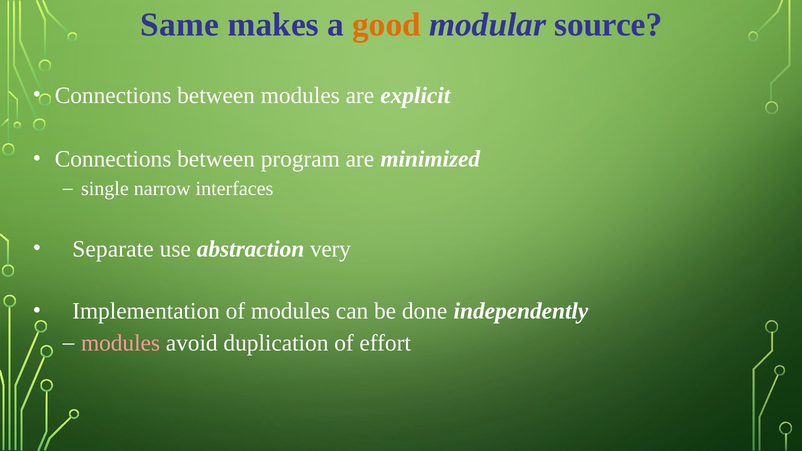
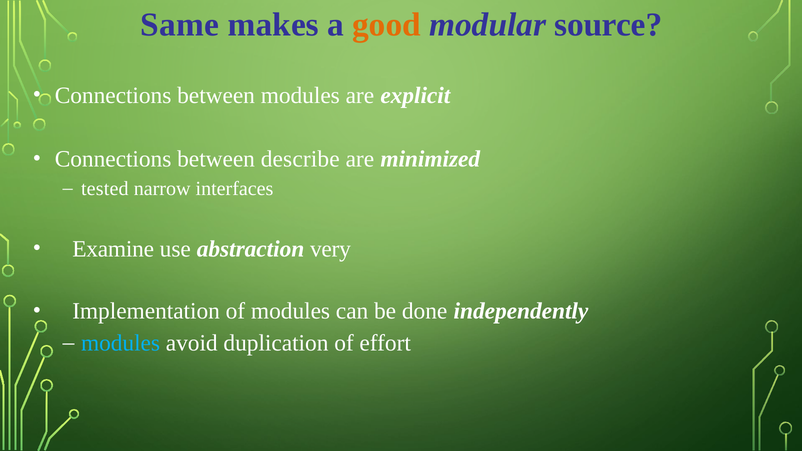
program: program -> describe
single: single -> tested
Separate: Separate -> Examine
modules at (121, 343) colour: pink -> light blue
